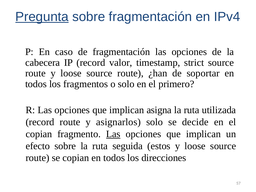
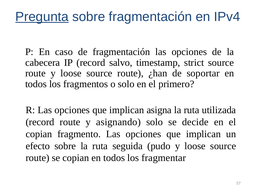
valor: valor -> salvo
asignarlos: asignarlos -> asignando
Las at (113, 134) underline: present -> none
estos: estos -> pudo
direcciones: direcciones -> fragmentar
